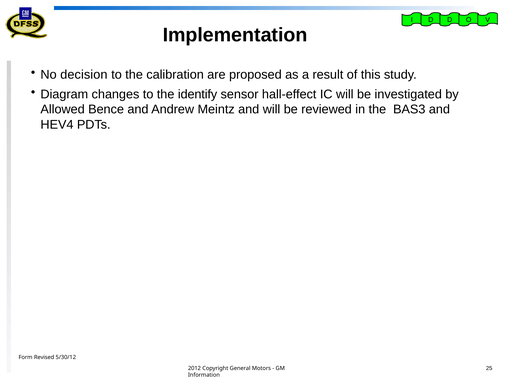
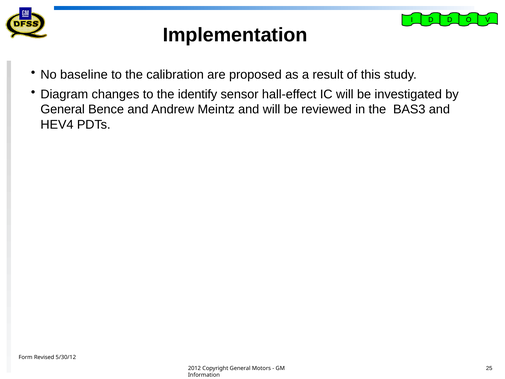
decision: decision -> baseline
Allowed at (63, 109): Allowed -> General
